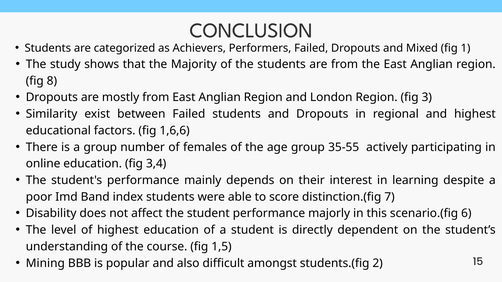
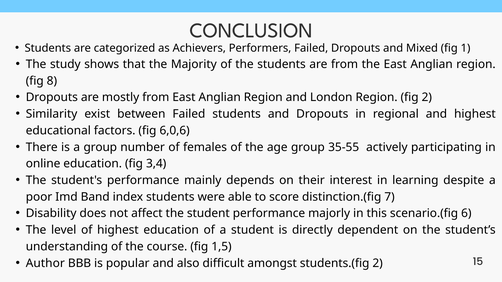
fig 3: 3 -> 2
1,6,6: 1,6,6 -> 6,0,6
Mining: Mining -> Author
